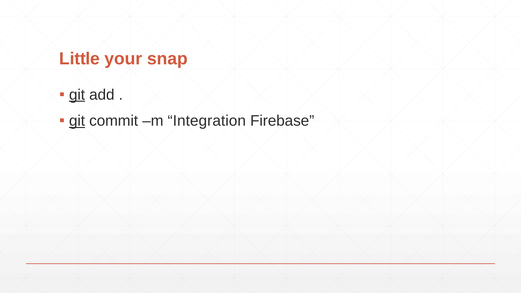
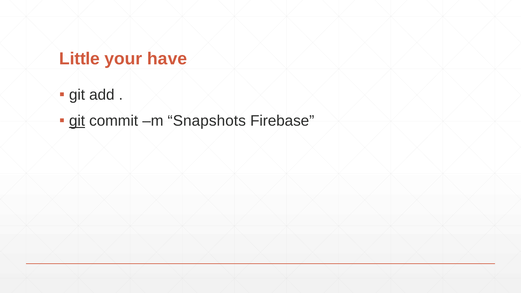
snap: snap -> have
git at (77, 95) underline: present -> none
Integration: Integration -> Snapshots
